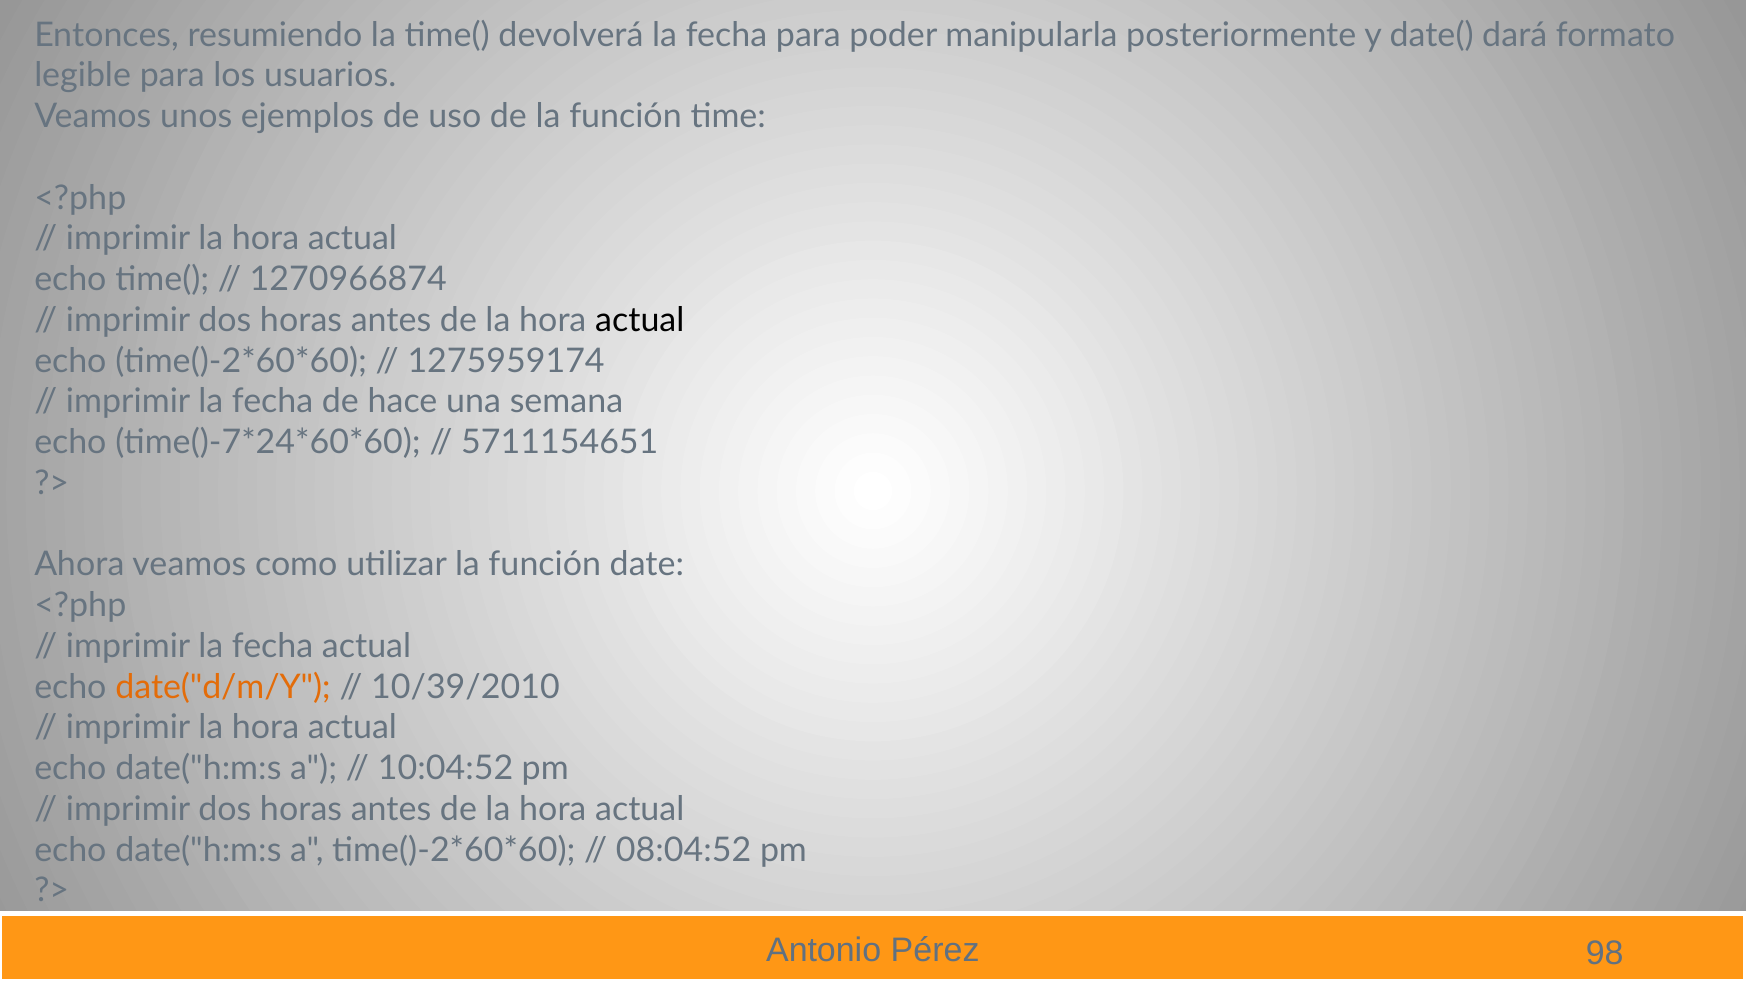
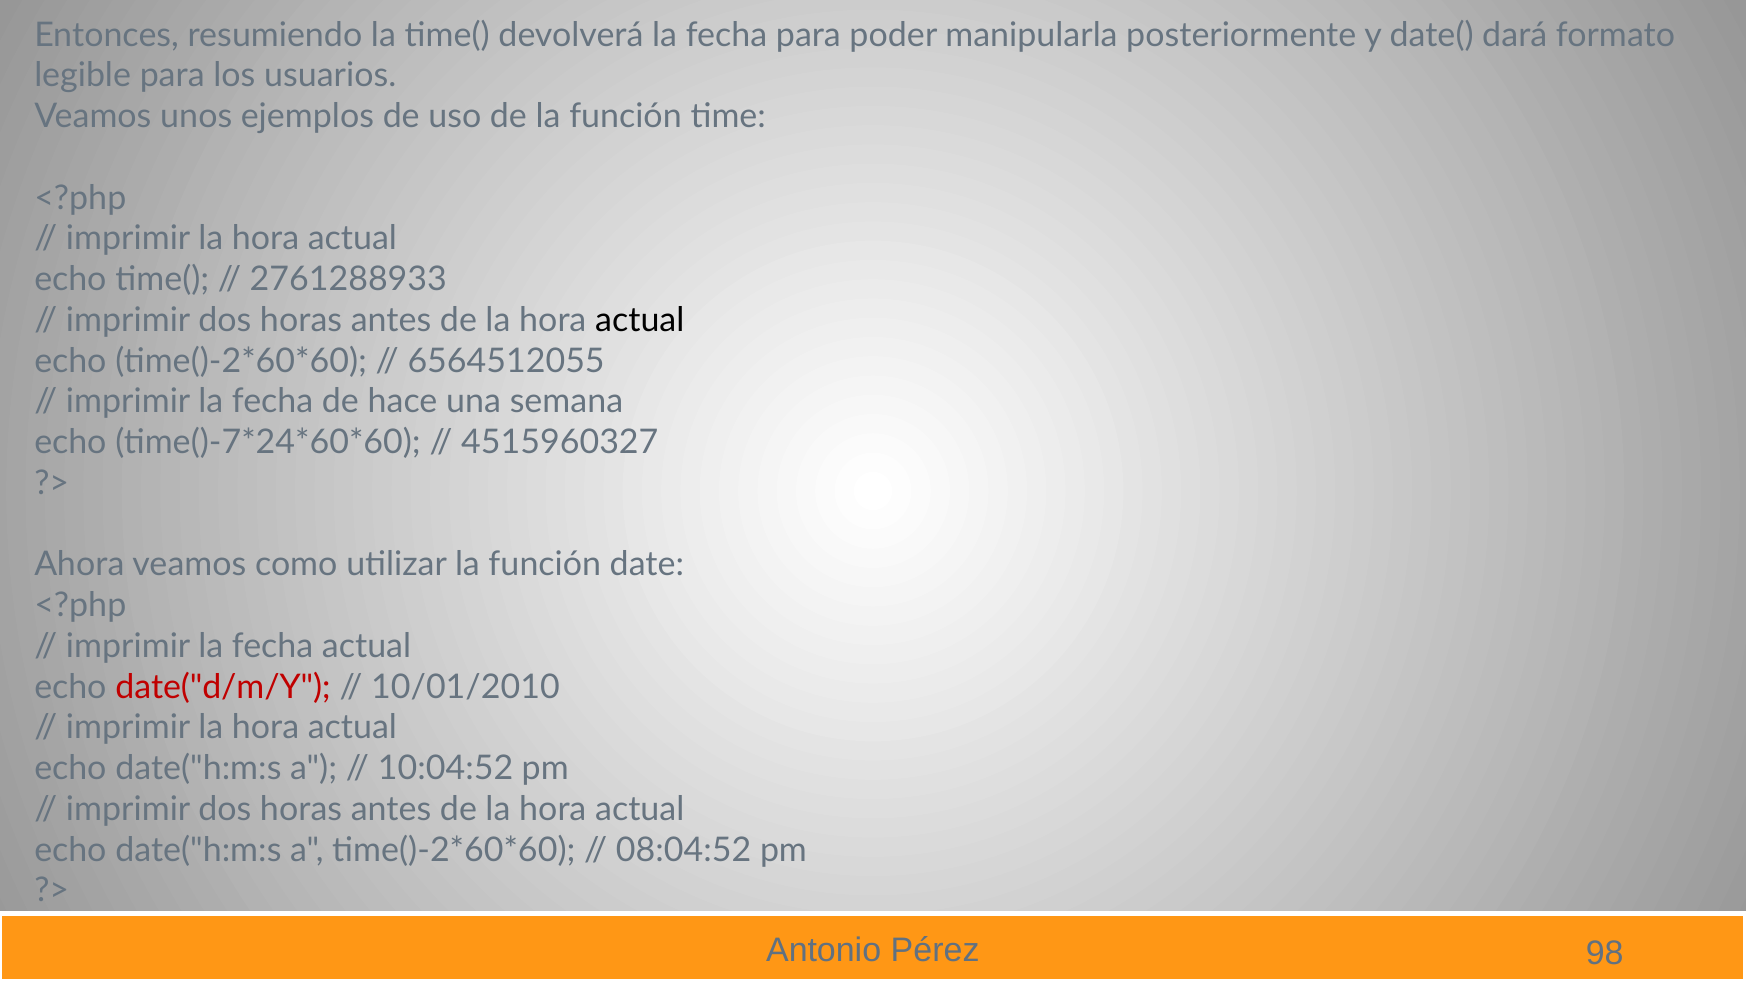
1270966874: 1270966874 -> 2761288933
1275959174: 1275959174 -> 6564512055
5711154651: 5711154651 -> 4515960327
date("d/m/Y colour: orange -> red
10/39/2010: 10/39/2010 -> 10/01/2010
